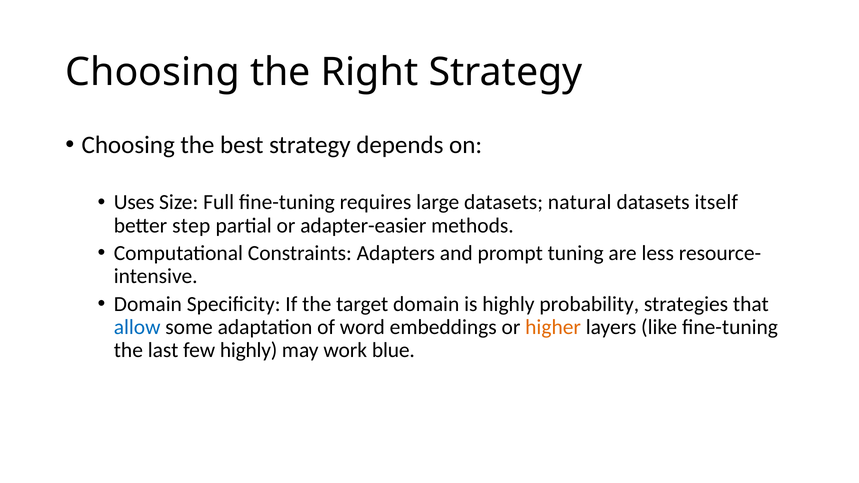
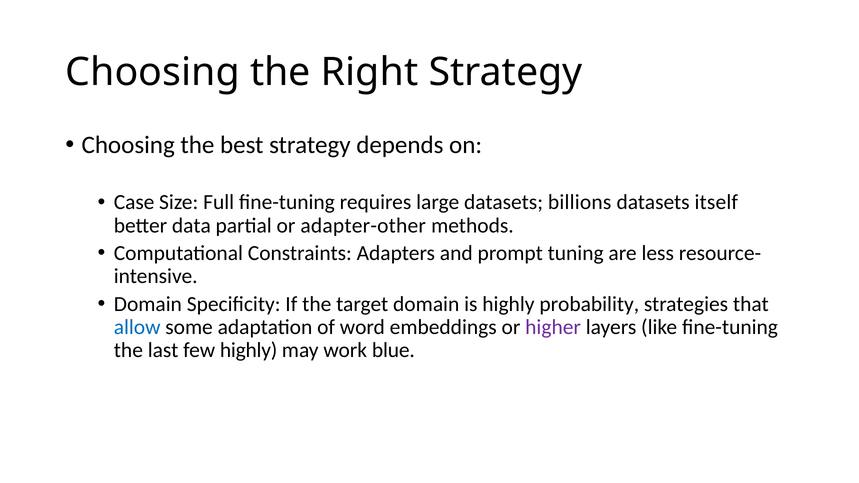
Uses: Uses -> Case
natural: natural -> billions
step: step -> data
adapter-easier: adapter-easier -> adapter-other
higher colour: orange -> purple
